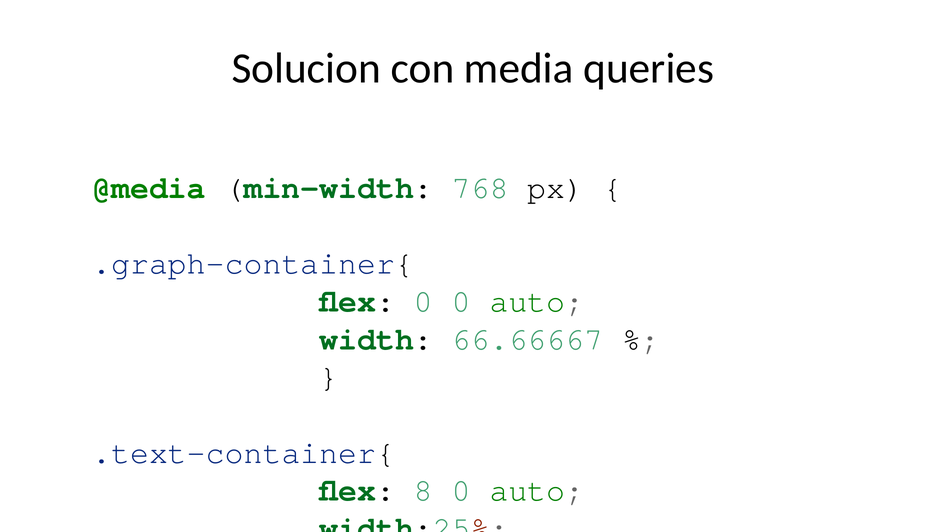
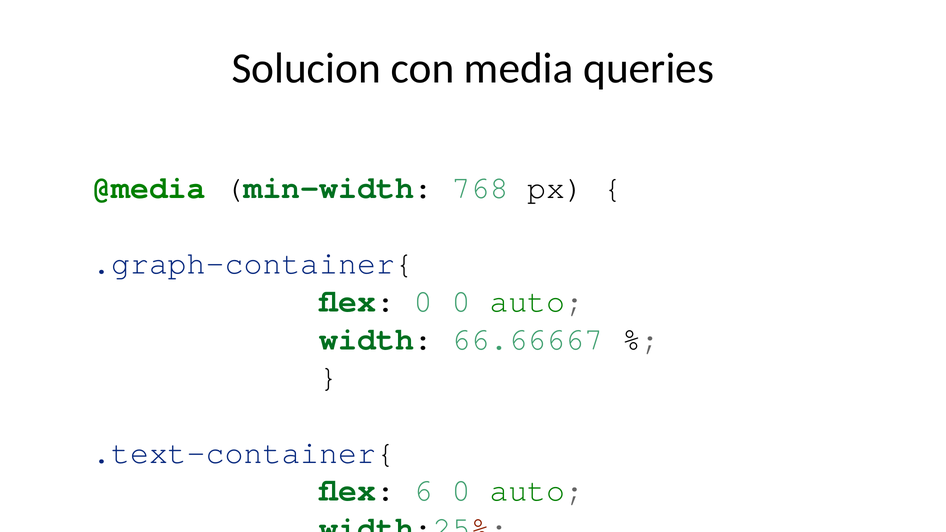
8: 8 -> 6
